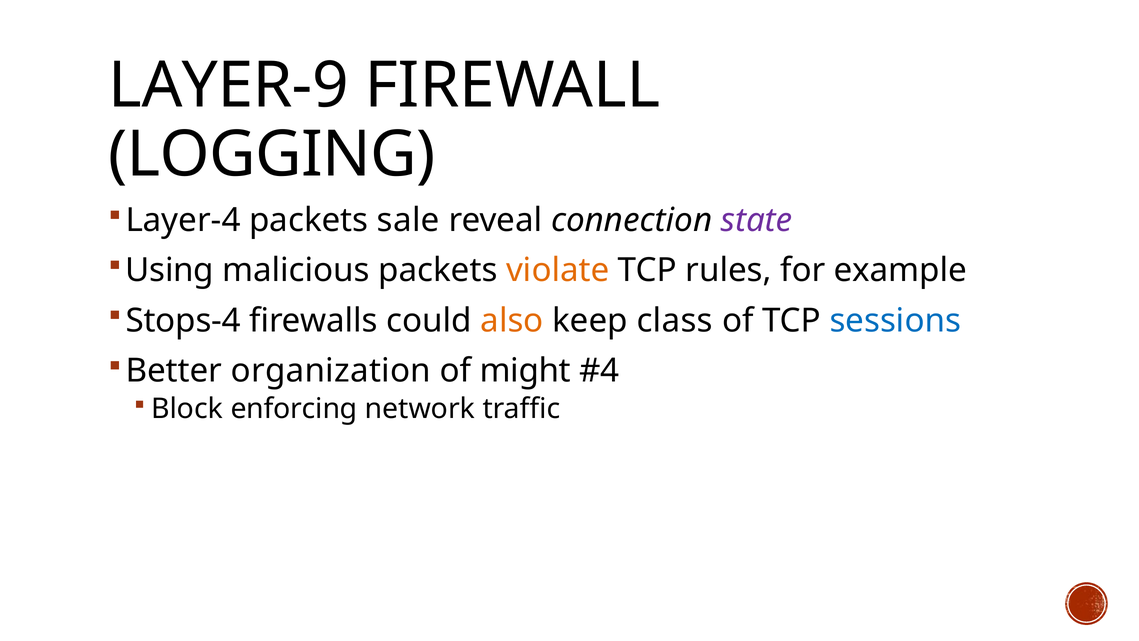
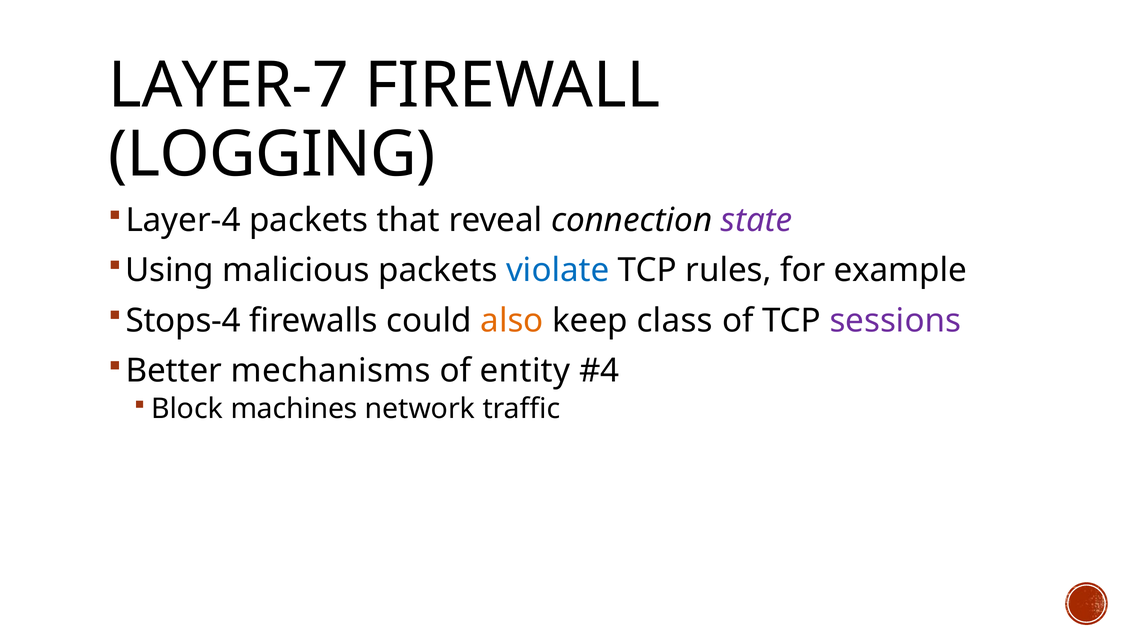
LAYER-9: LAYER-9 -> LAYER-7
sale: sale -> that
violate colour: orange -> blue
sessions colour: blue -> purple
organization: organization -> mechanisms
might: might -> entity
enforcing: enforcing -> machines
